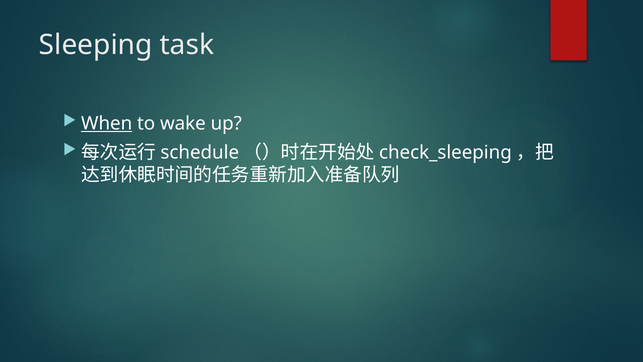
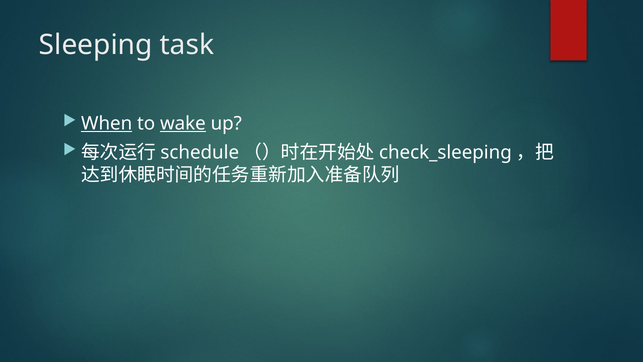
wake underline: none -> present
